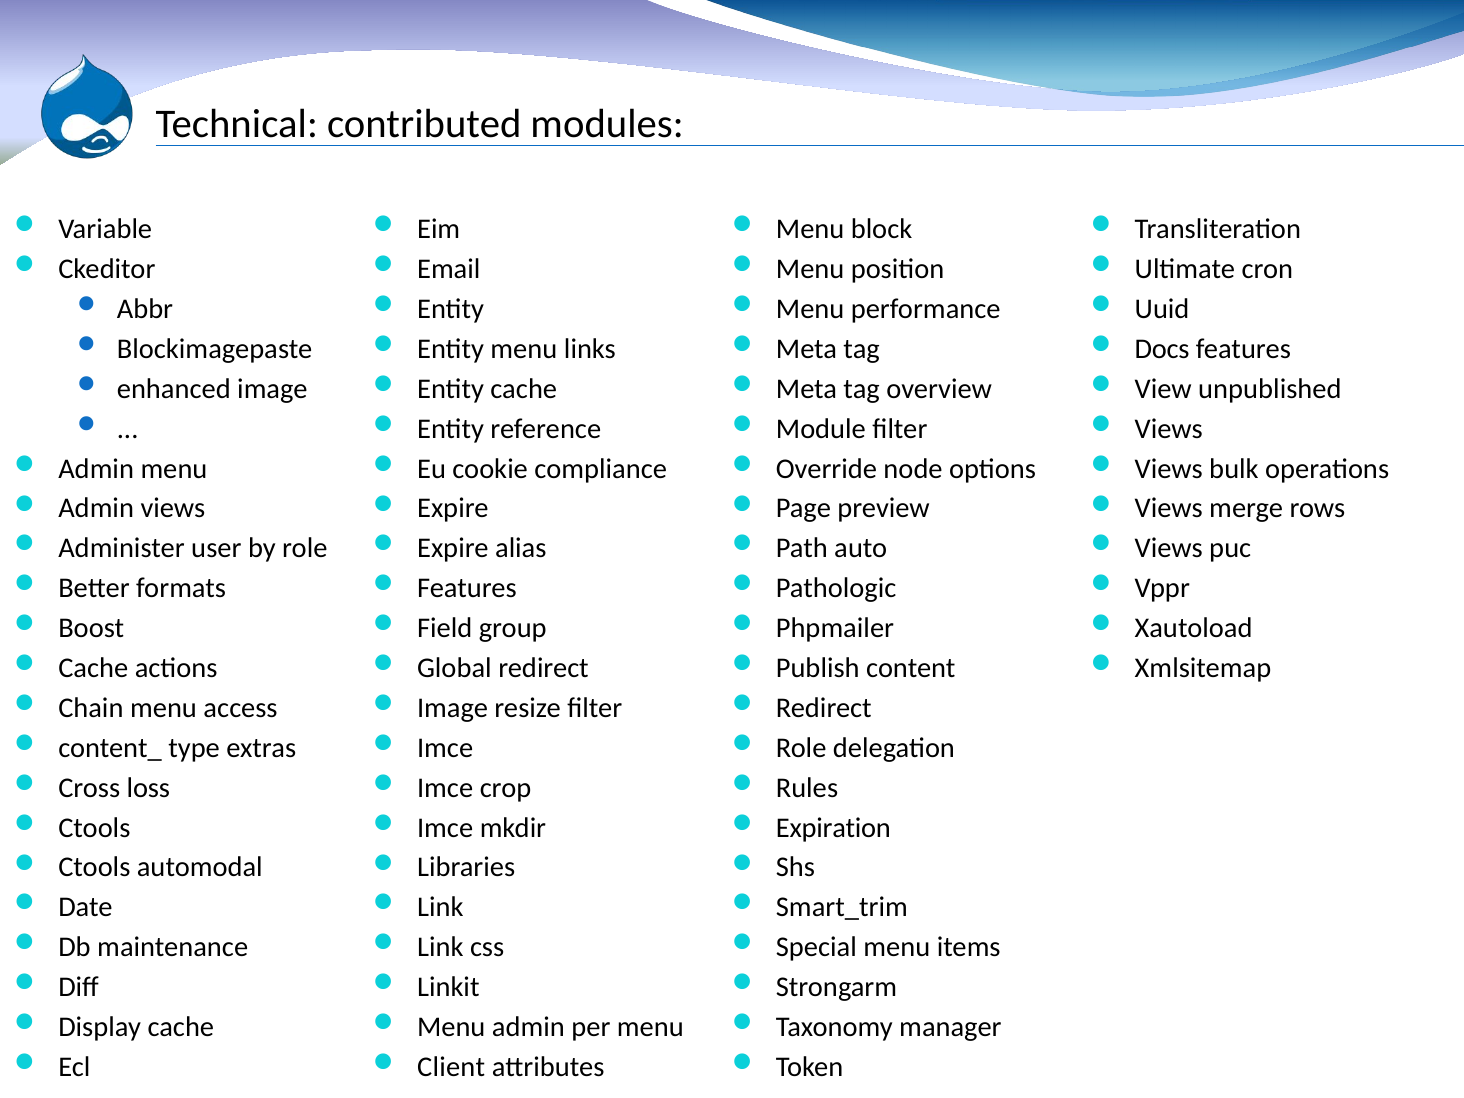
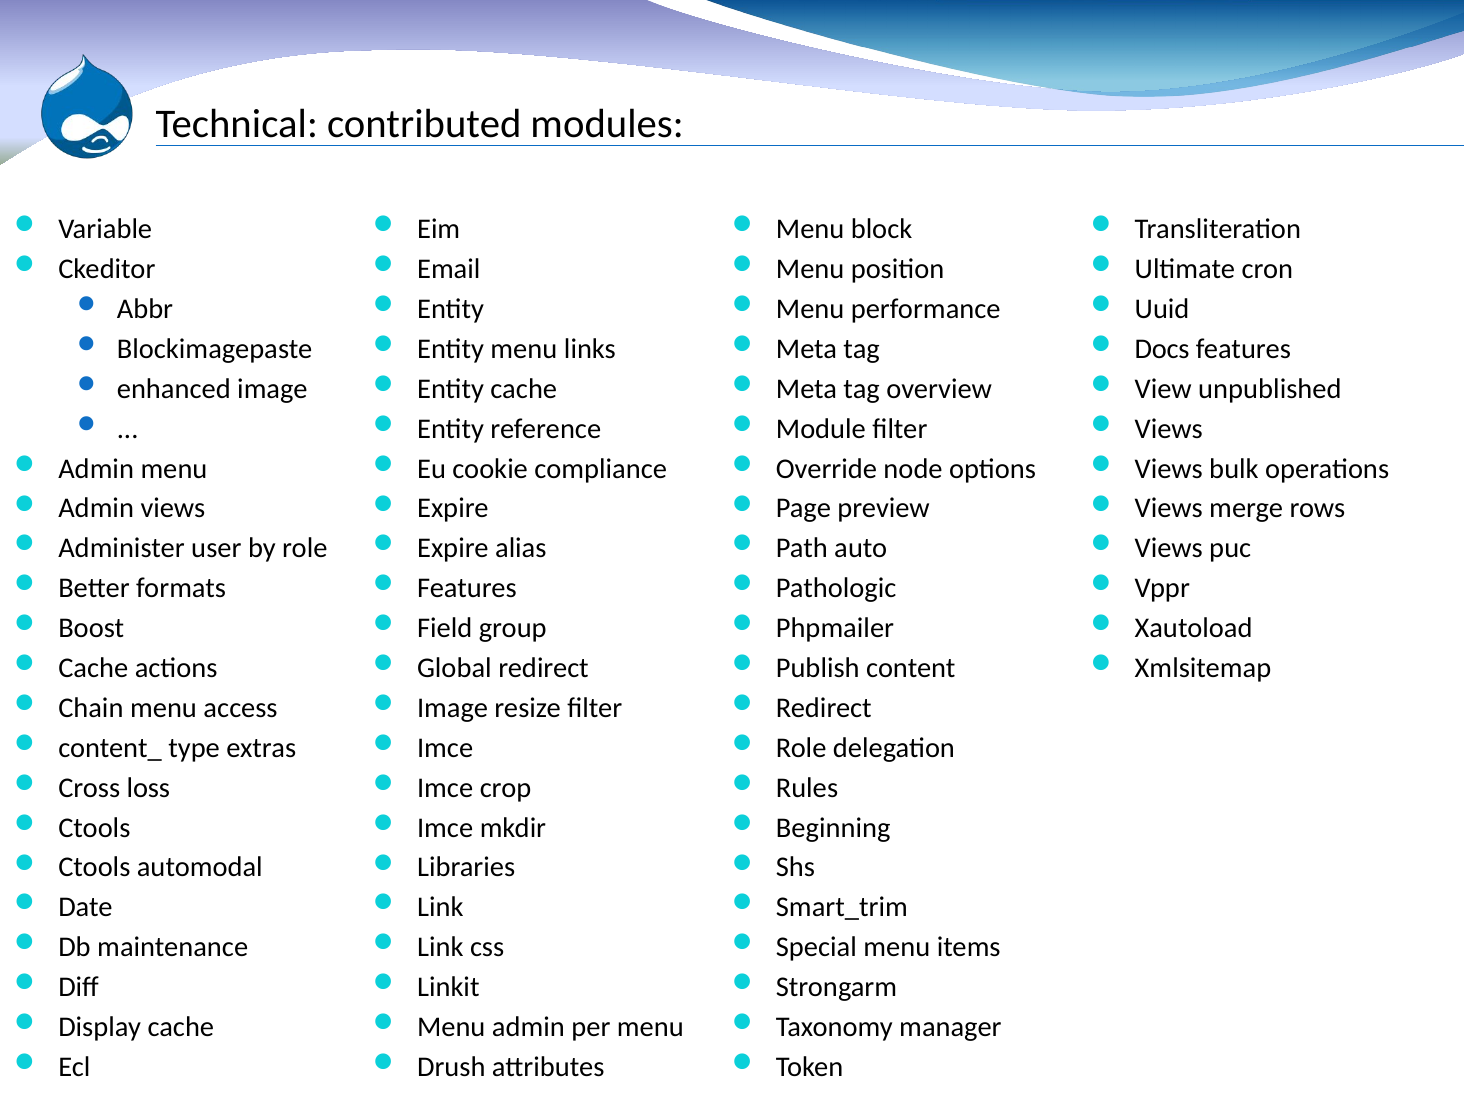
Expiration: Expiration -> Beginning
Client: Client -> Drush
